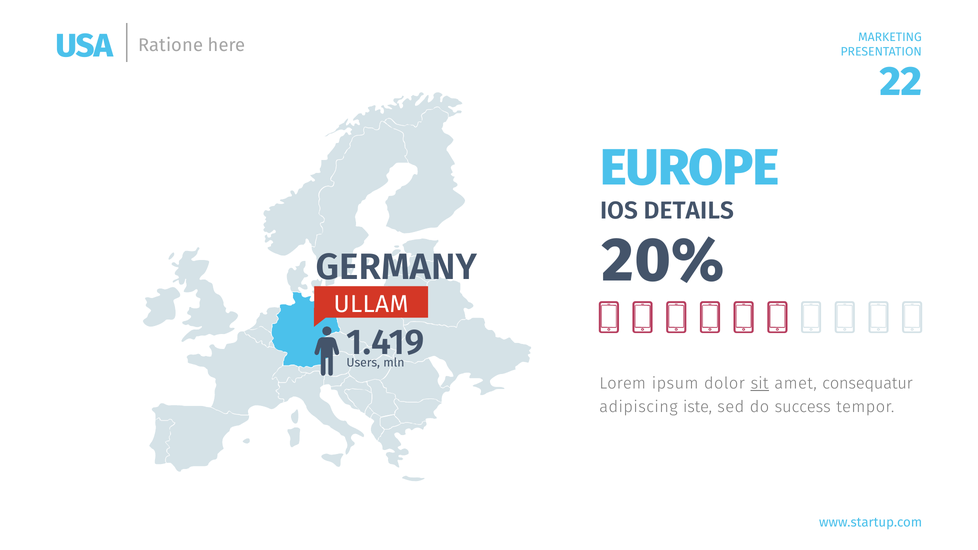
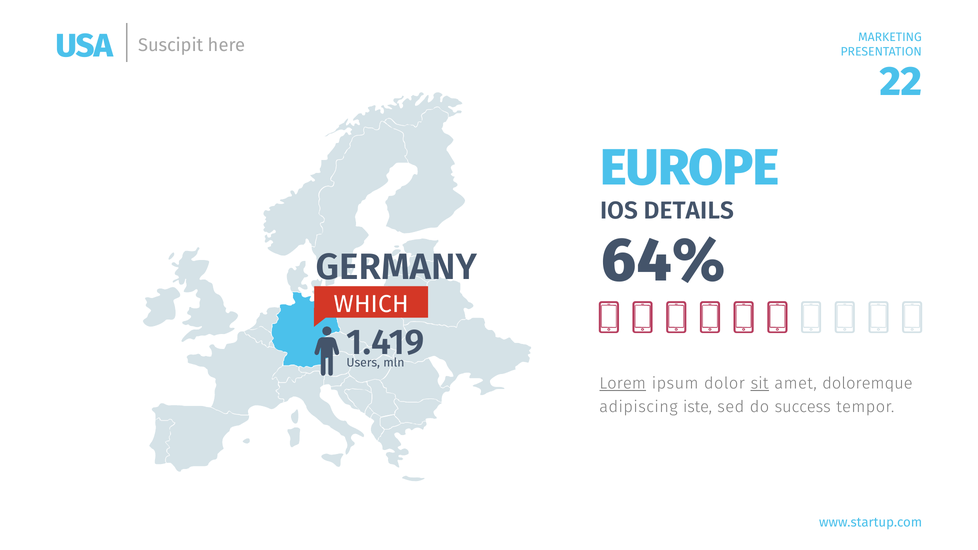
Ratione: Ratione -> Suscipit
20%: 20% -> 64%
ULLAM: ULLAM -> WHICH
Lorem underline: none -> present
consequatur: consequatur -> doloremque
